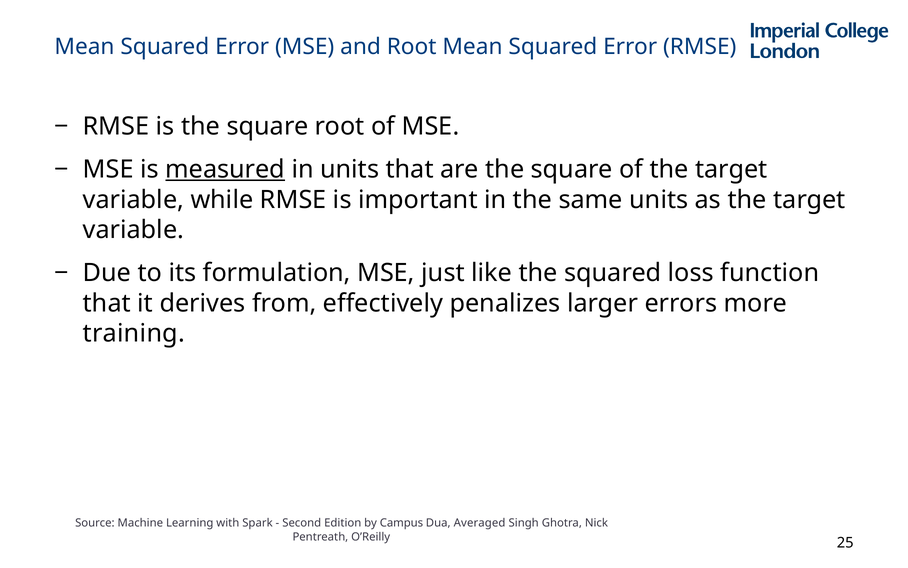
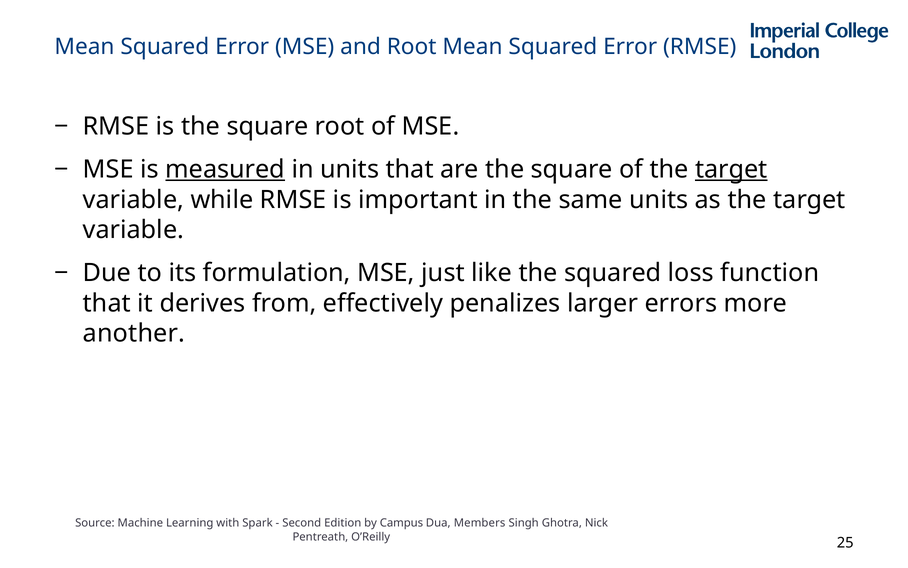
target at (731, 169) underline: none -> present
training: training -> another
Averaged: Averaged -> Members
